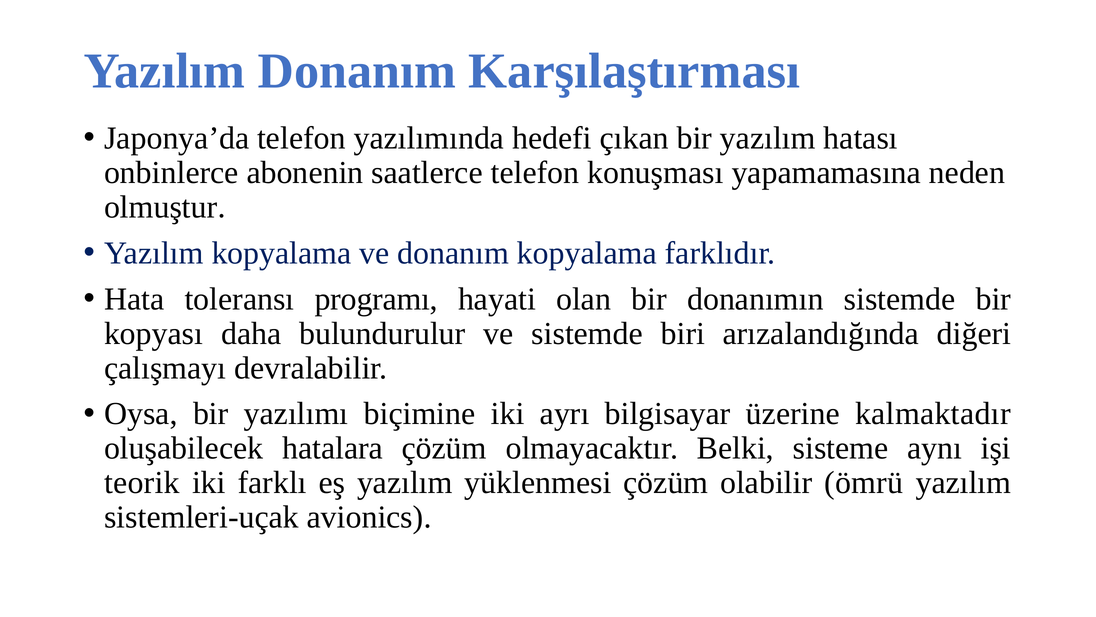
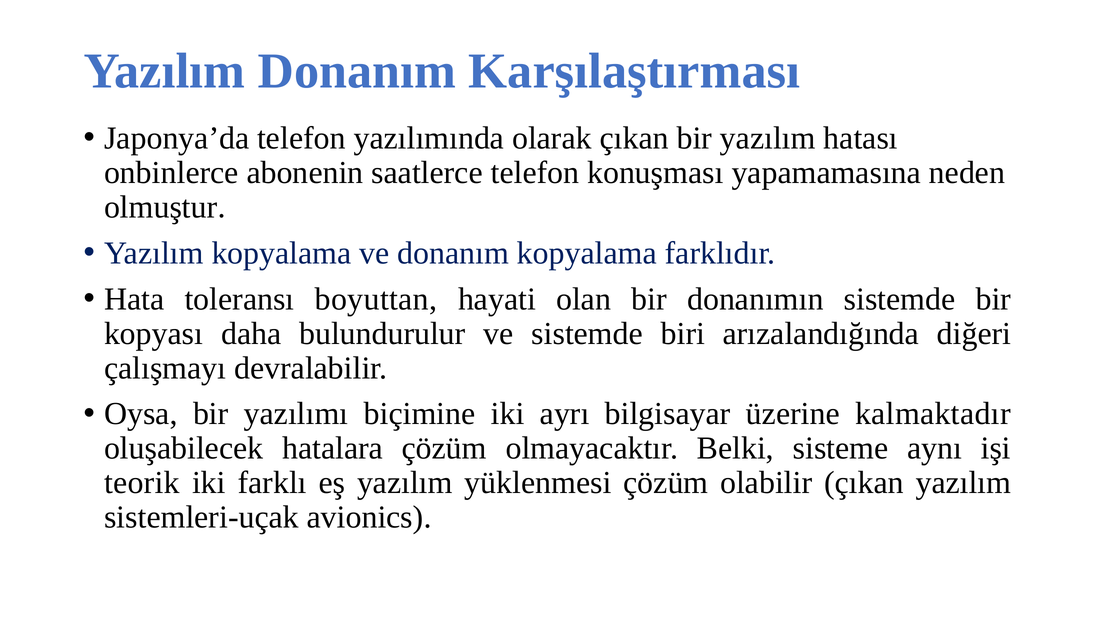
hedefi: hedefi -> olarak
programı: programı -> boyuttan
olabilir ömrü: ömrü -> çıkan
